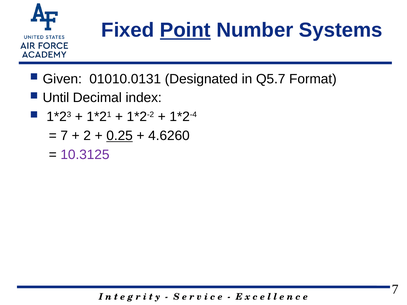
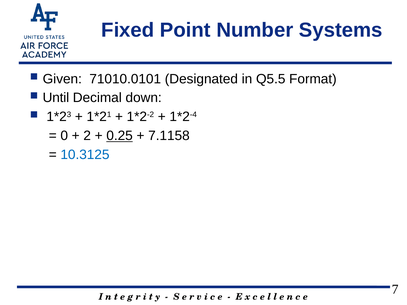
Point underline: present -> none
01010.0131: 01010.0131 -> 71010.0101
Q5.7: Q5.7 -> Q5.5
index: index -> down
7 at (64, 136): 7 -> 0
4.6260: 4.6260 -> 7.1158
10.3125 colour: purple -> blue
